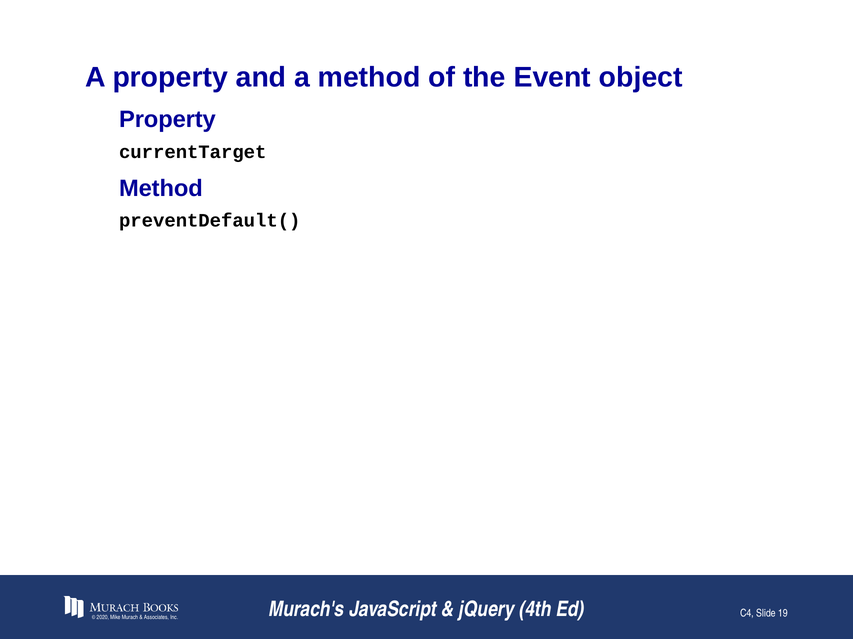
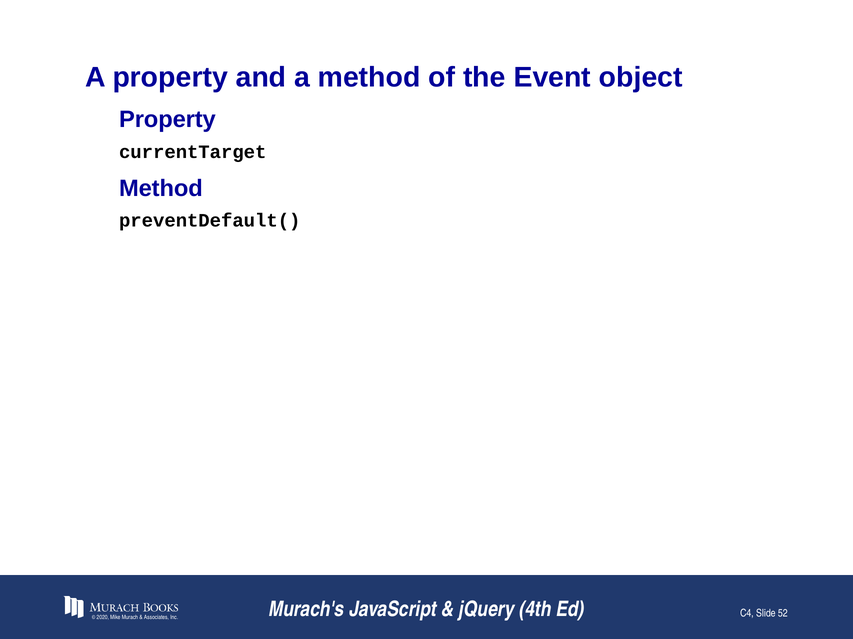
19: 19 -> 52
